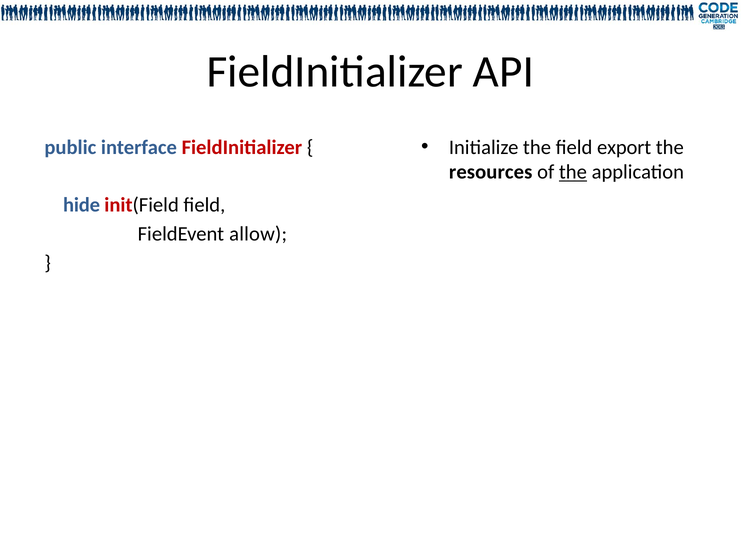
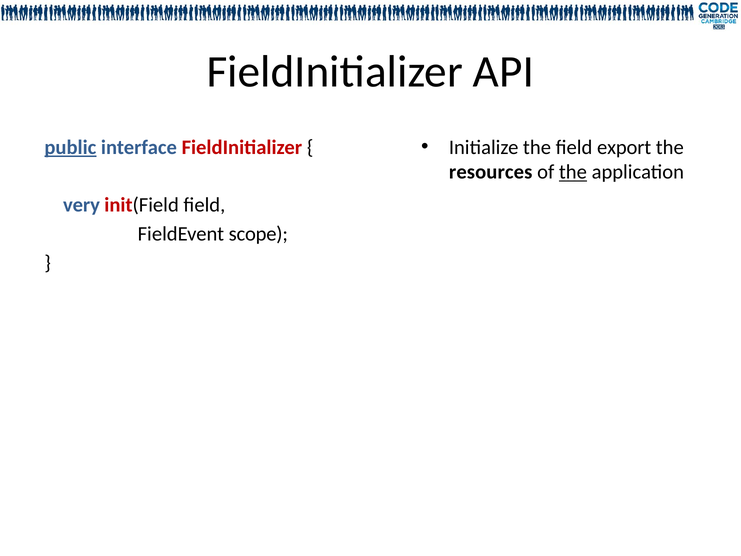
public underline: none -> present
hide: hide -> very
allow: allow -> scope
